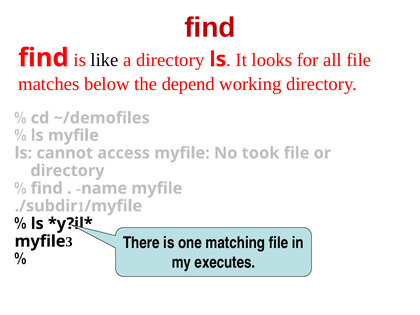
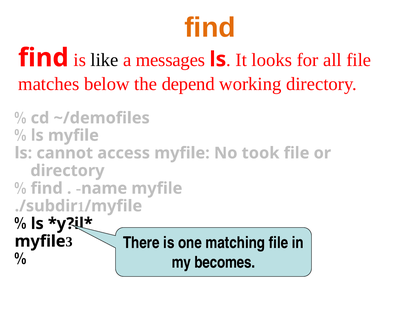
find at (210, 28) colour: red -> orange
a directory: directory -> messages
executes: executes -> becomes
